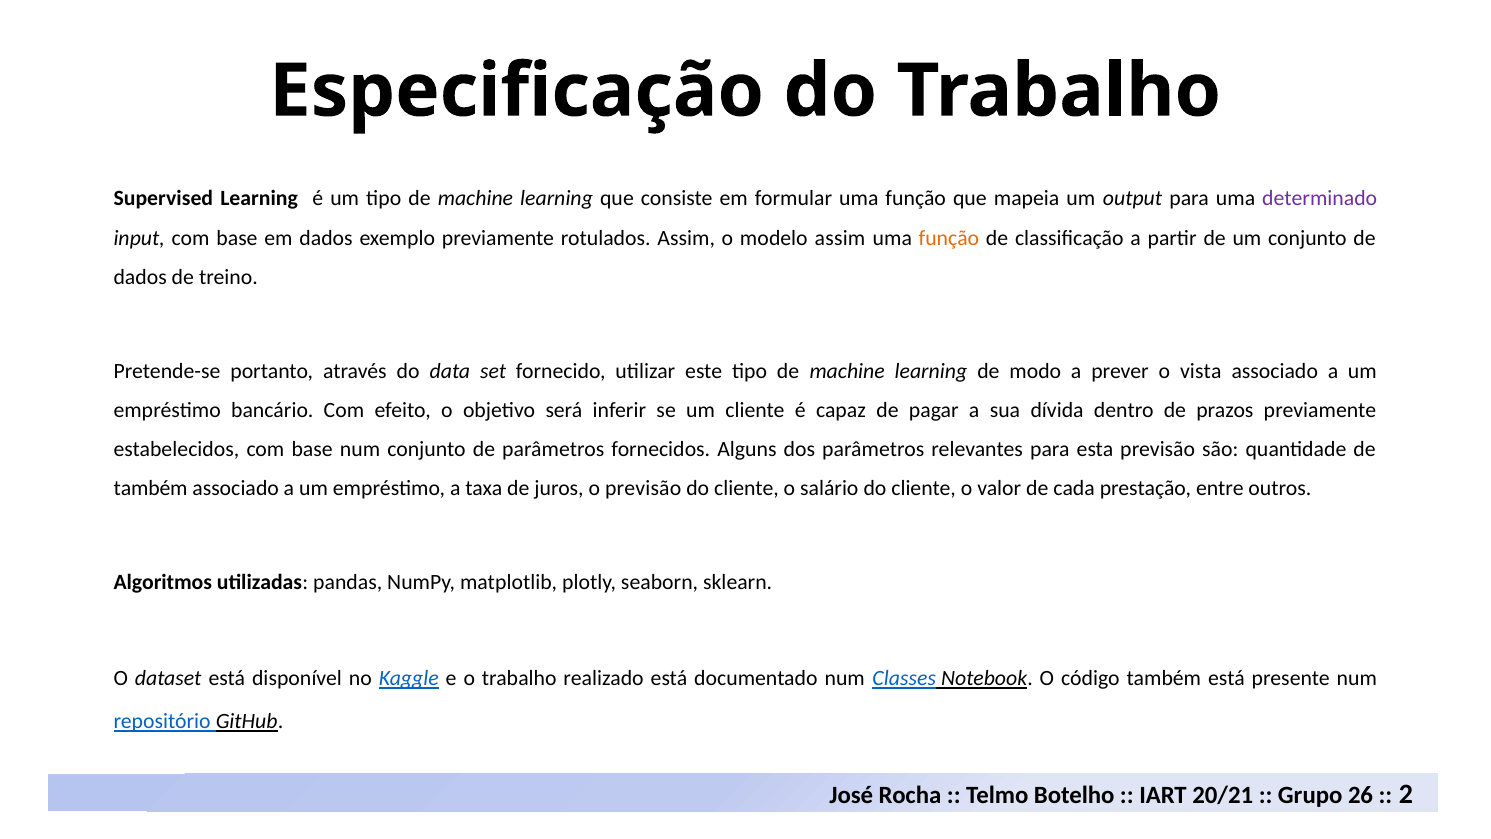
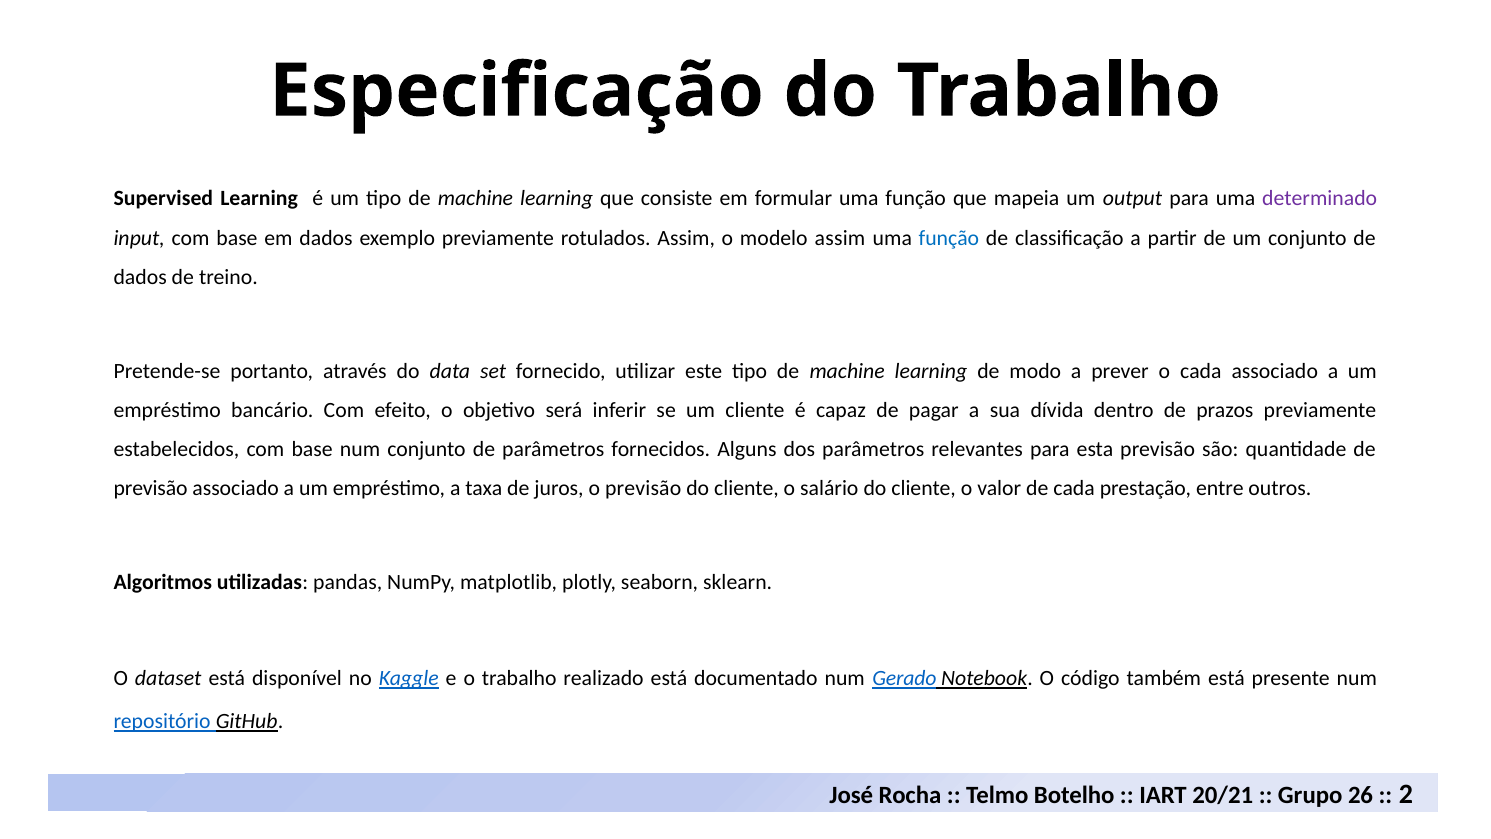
função at (949, 238) colour: orange -> blue
o vista: vista -> cada
também at (151, 488): também -> previsão
Classes: Classes -> Gerado
